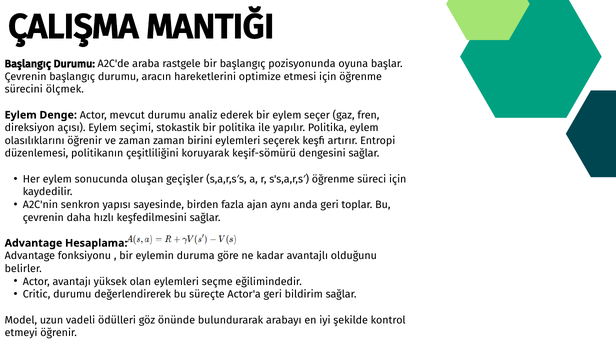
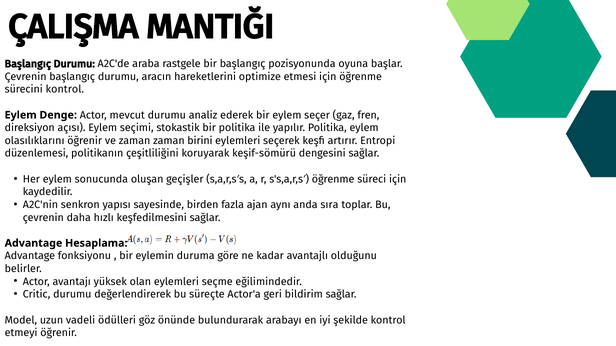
sürecini ölçmek: ölçmek -> kontrol
anda geri: geri -> sıra
